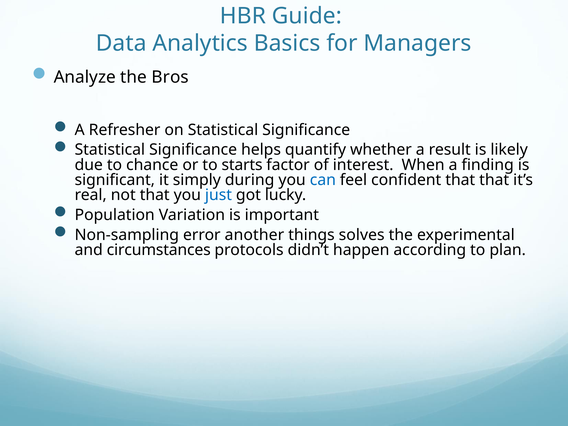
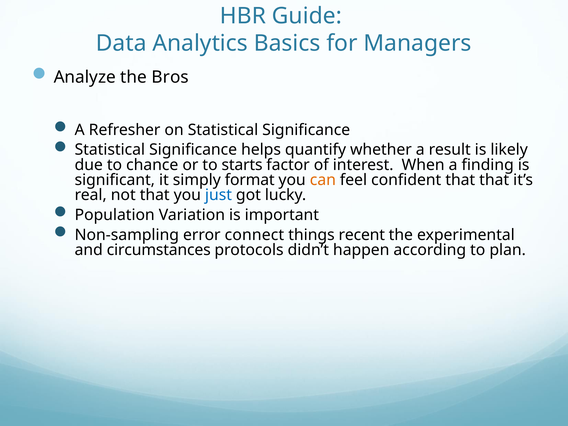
during: during -> format
can colour: blue -> orange
another: another -> connect
solves: solves -> recent
